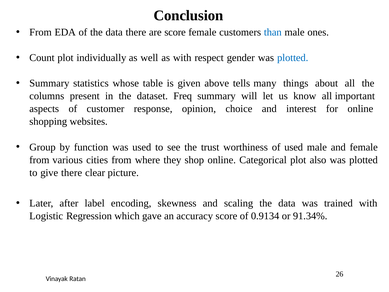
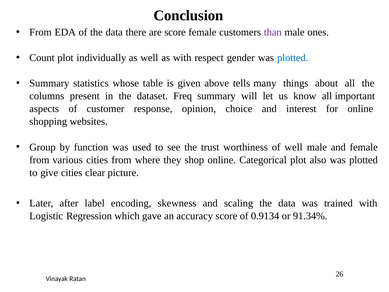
than colour: blue -> purple
of used: used -> well
give there: there -> cities
